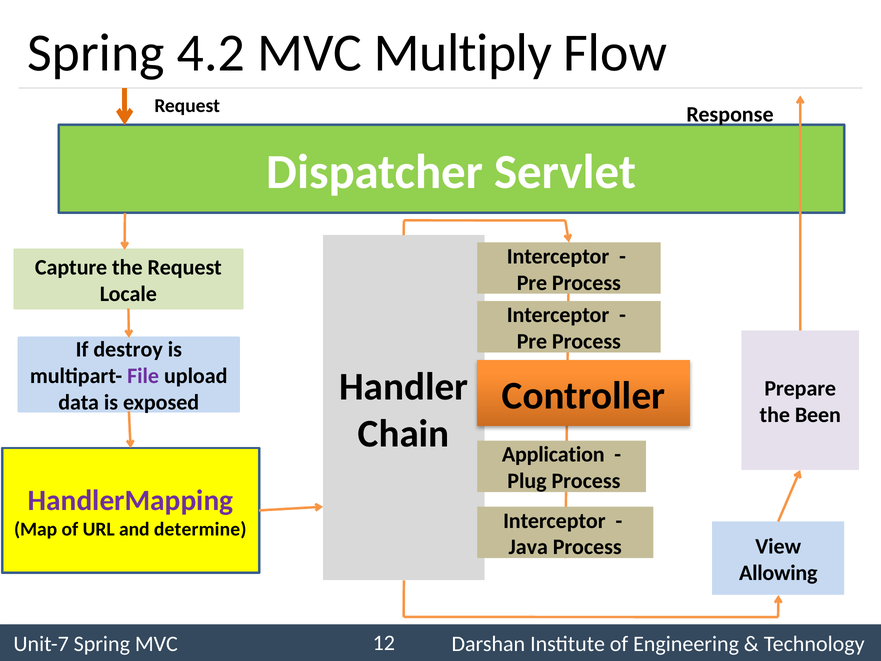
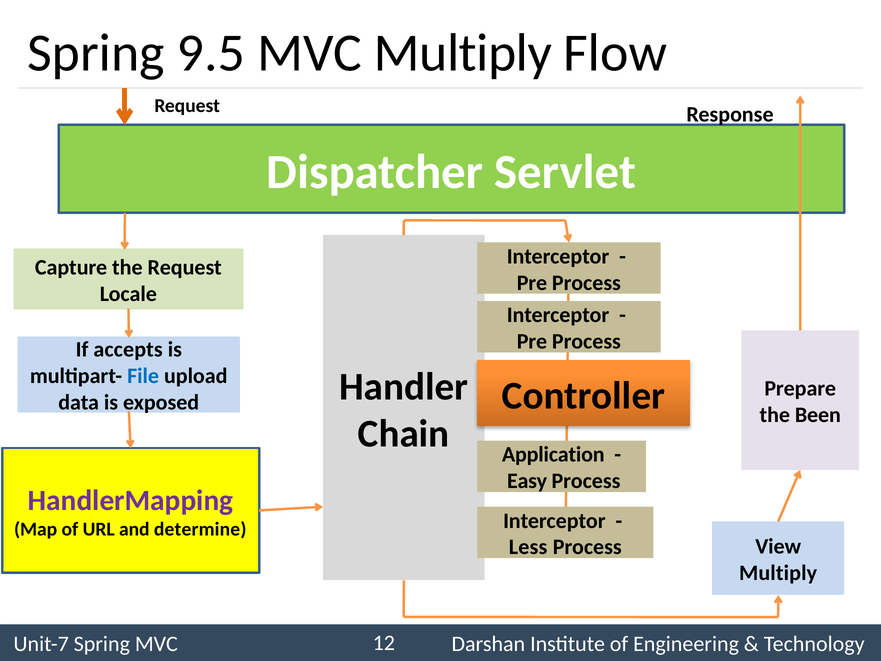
4.2: 4.2 -> 9.5
destroy: destroy -> accepts
File colour: purple -> blue
Plug: Plug -> Easy
Java: Java -> Less
Allowing at (778, 573): Allowing -> Multiply
